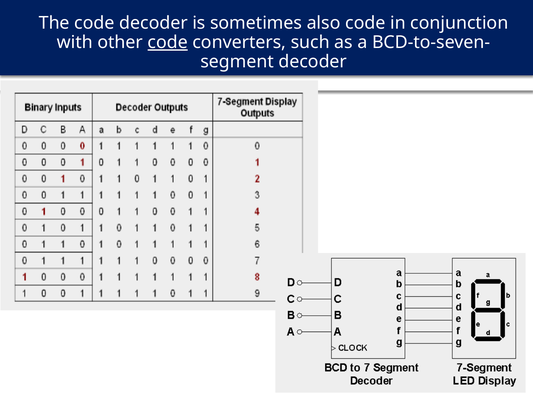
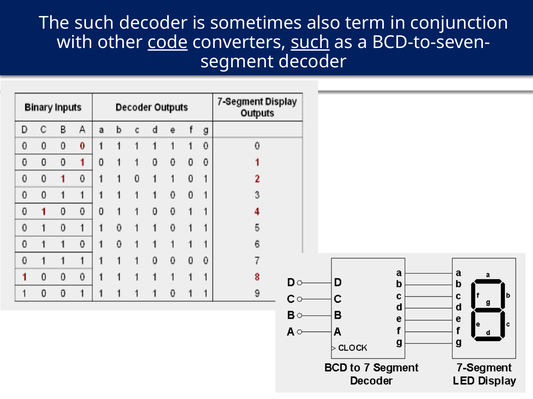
The code: code -> such
also code: code -> term
such at (310, 42) underline: none -> present
